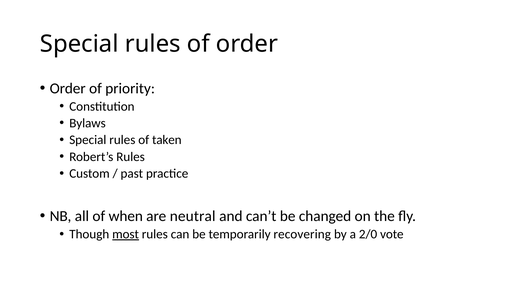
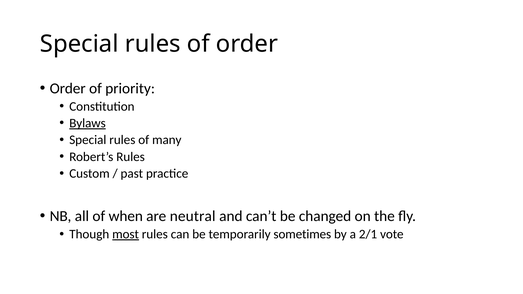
Bylaws underline: none -> present
taken: taken -> many
recovering: recovering -> sometimes
2/0: 2/0 -> 2/1
